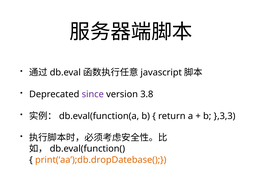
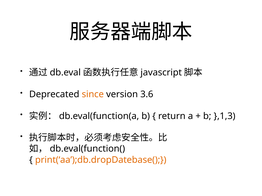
since colour: purple -> orange
3.8: 3.8 -> 3.6
},3,3: },3,3 -> },1,3
